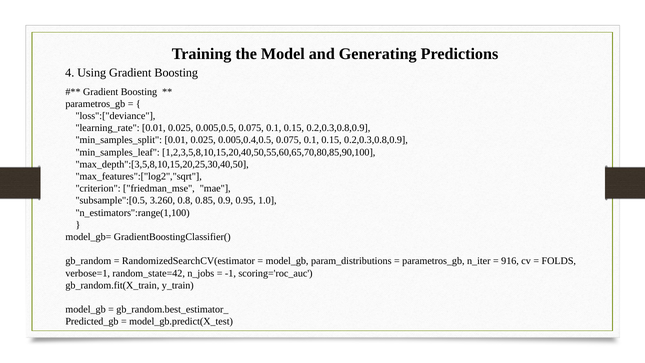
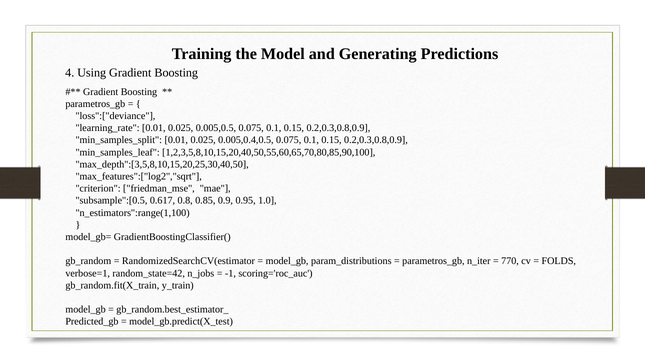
3.260: 3.260 -> 0.617
916: 916 -> 770
